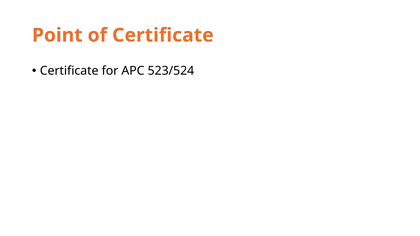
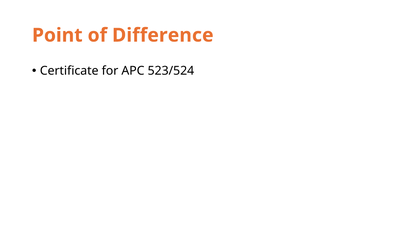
of Certificate: Certificate -> Difference
